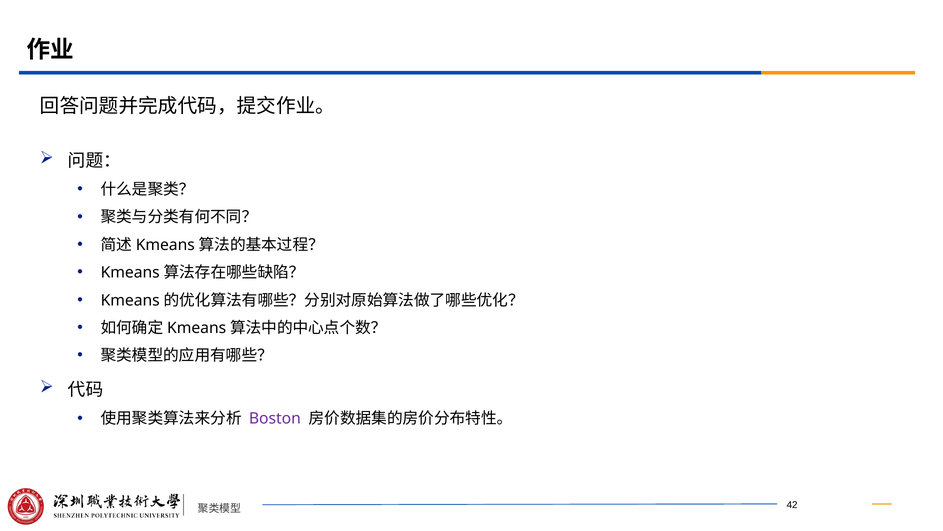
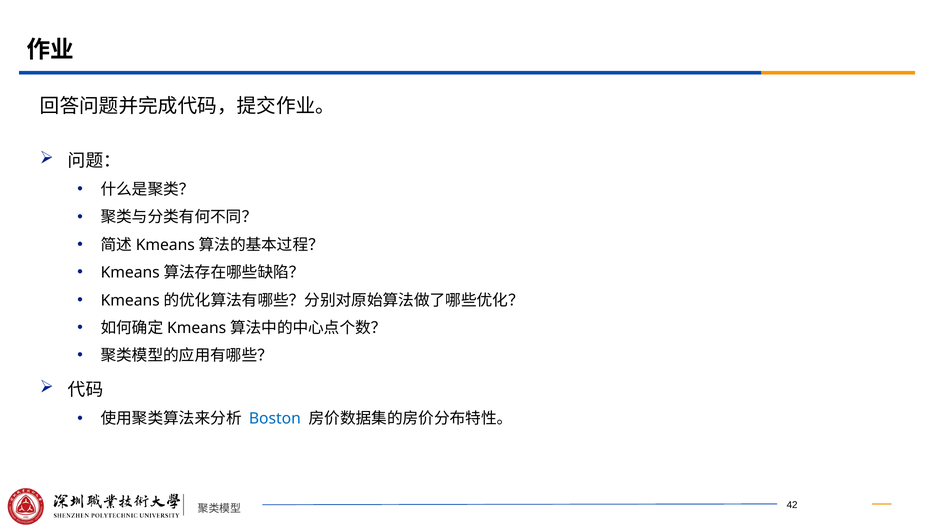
Boston colour: purple -> blue
